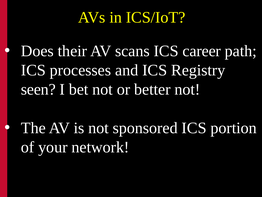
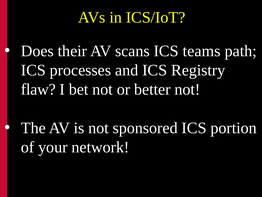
career: career -> teams
seen: seen -> flaw
